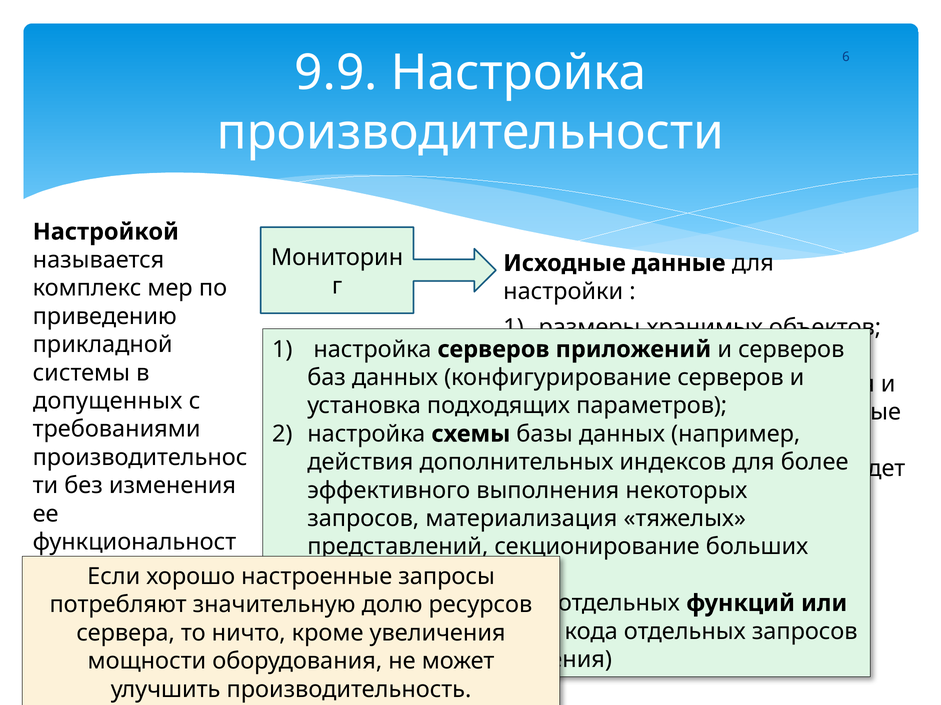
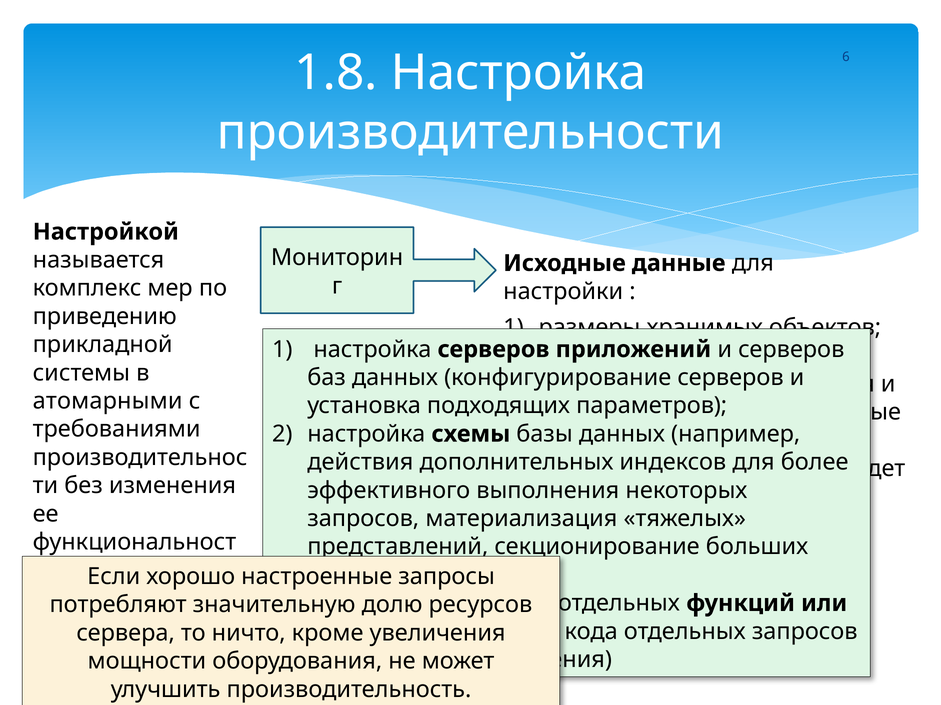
9.9: 9.9 -> 1.8
допущенных: допущенных -> атомарными
